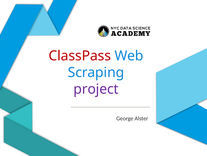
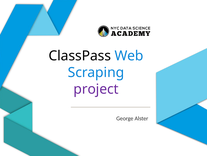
ClassPass colour: red -> black
